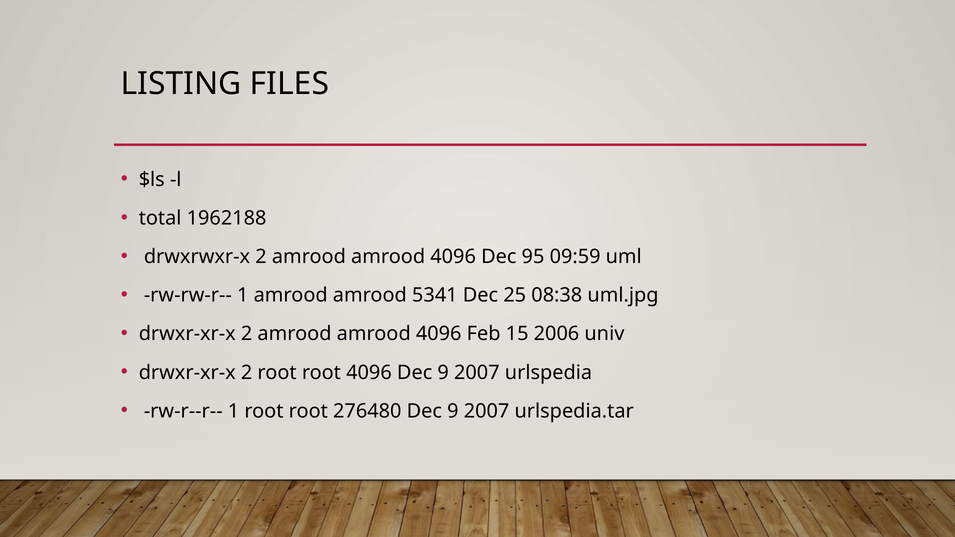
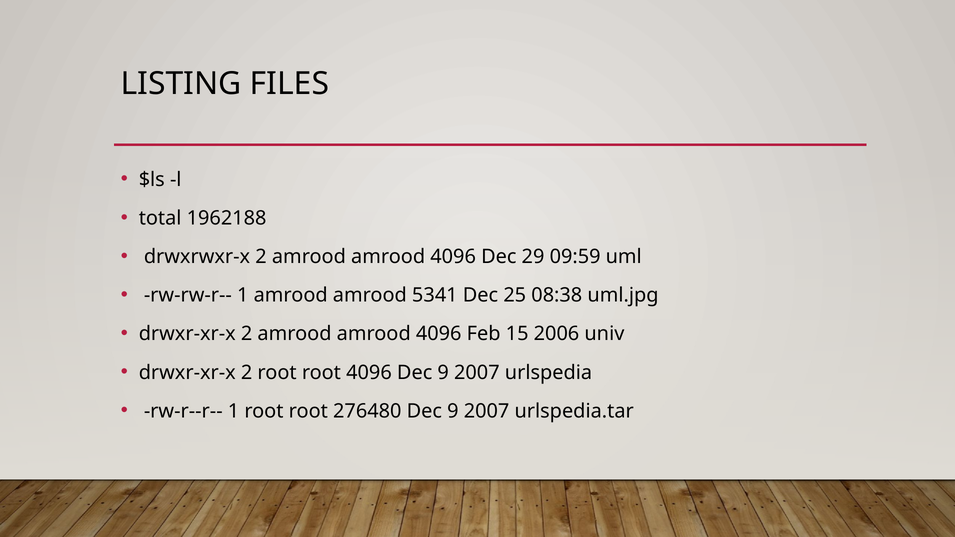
95: 95 -> 29
